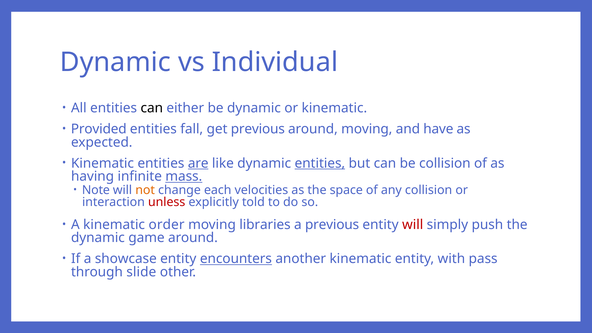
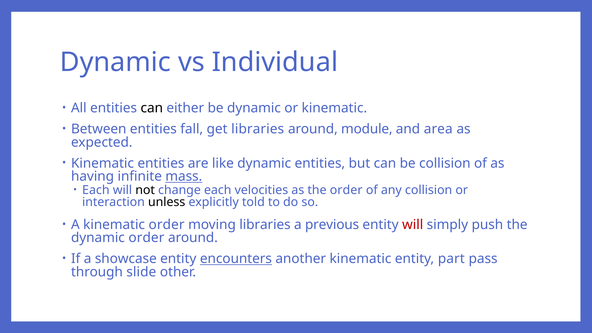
Provided: Provided -> Between
get previous: previous -> libraries
around moving: moving -> module
have: have -> area
are underline: present -> none
entities at (320, 163) underline: present -> none
Note at (96, 190): Note -> Each
not colour: orange -> black
the space: space -> order
unless colour: red -> black
dynamic game: game -> order
with: with -> part
